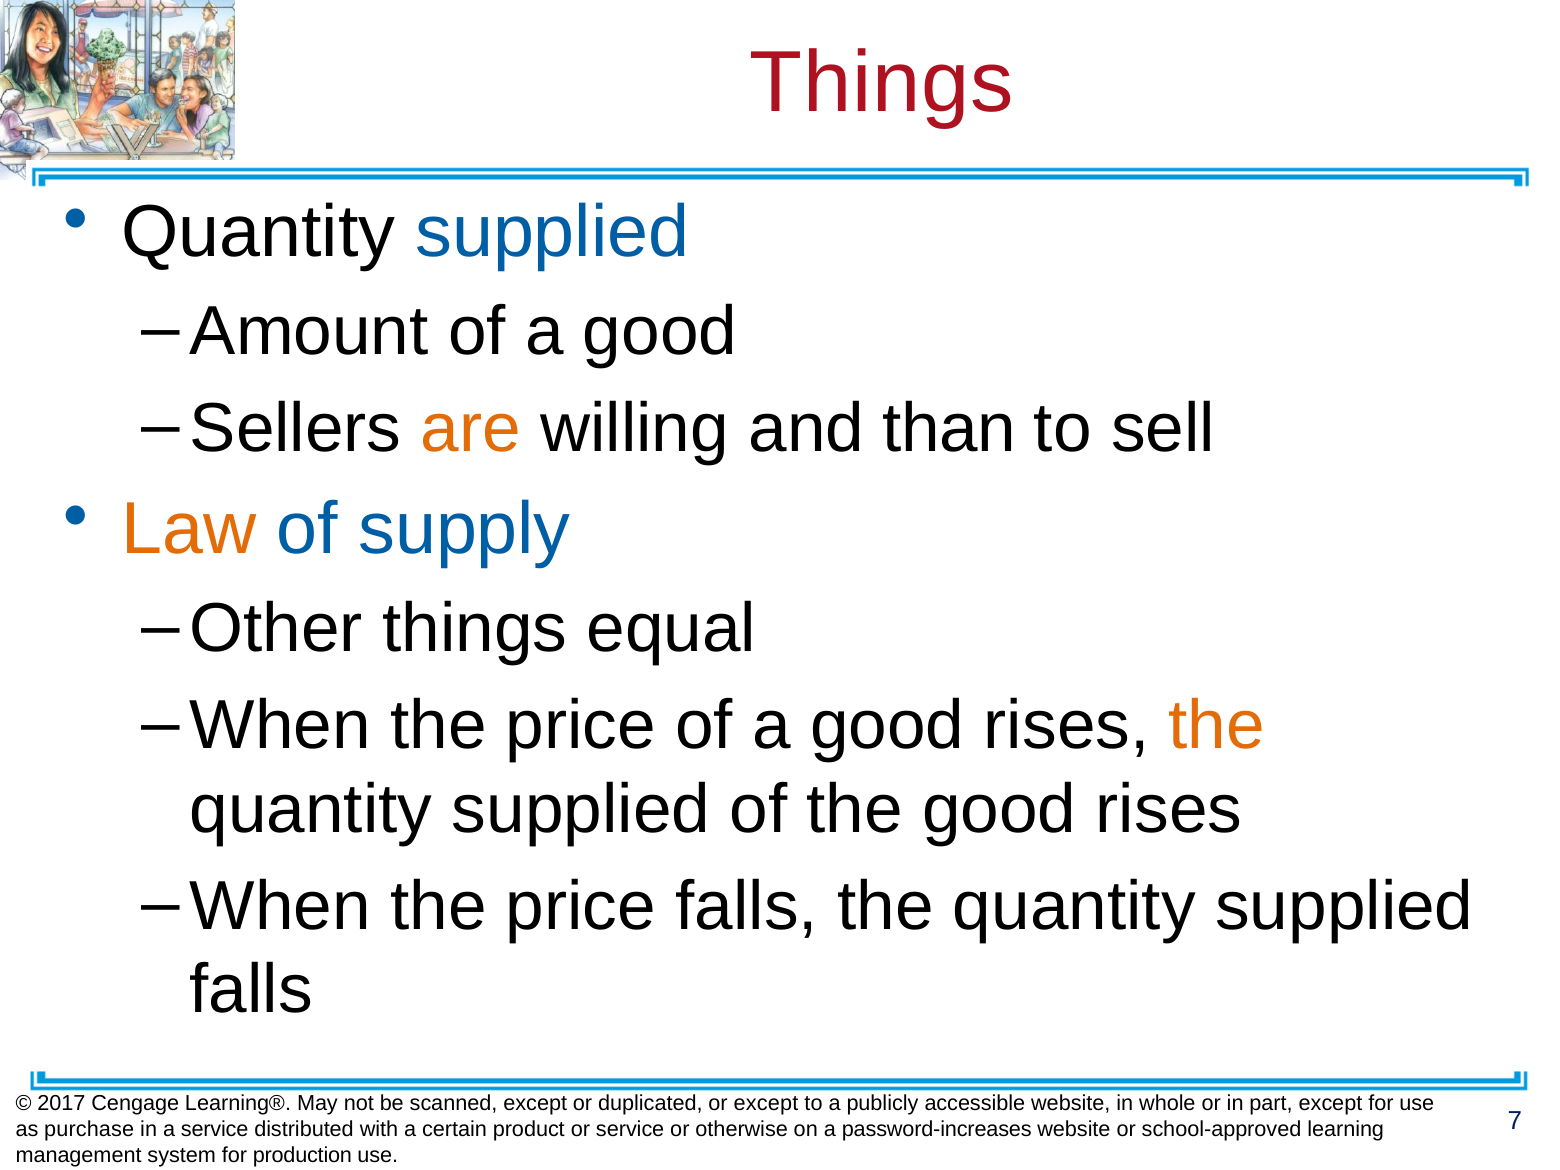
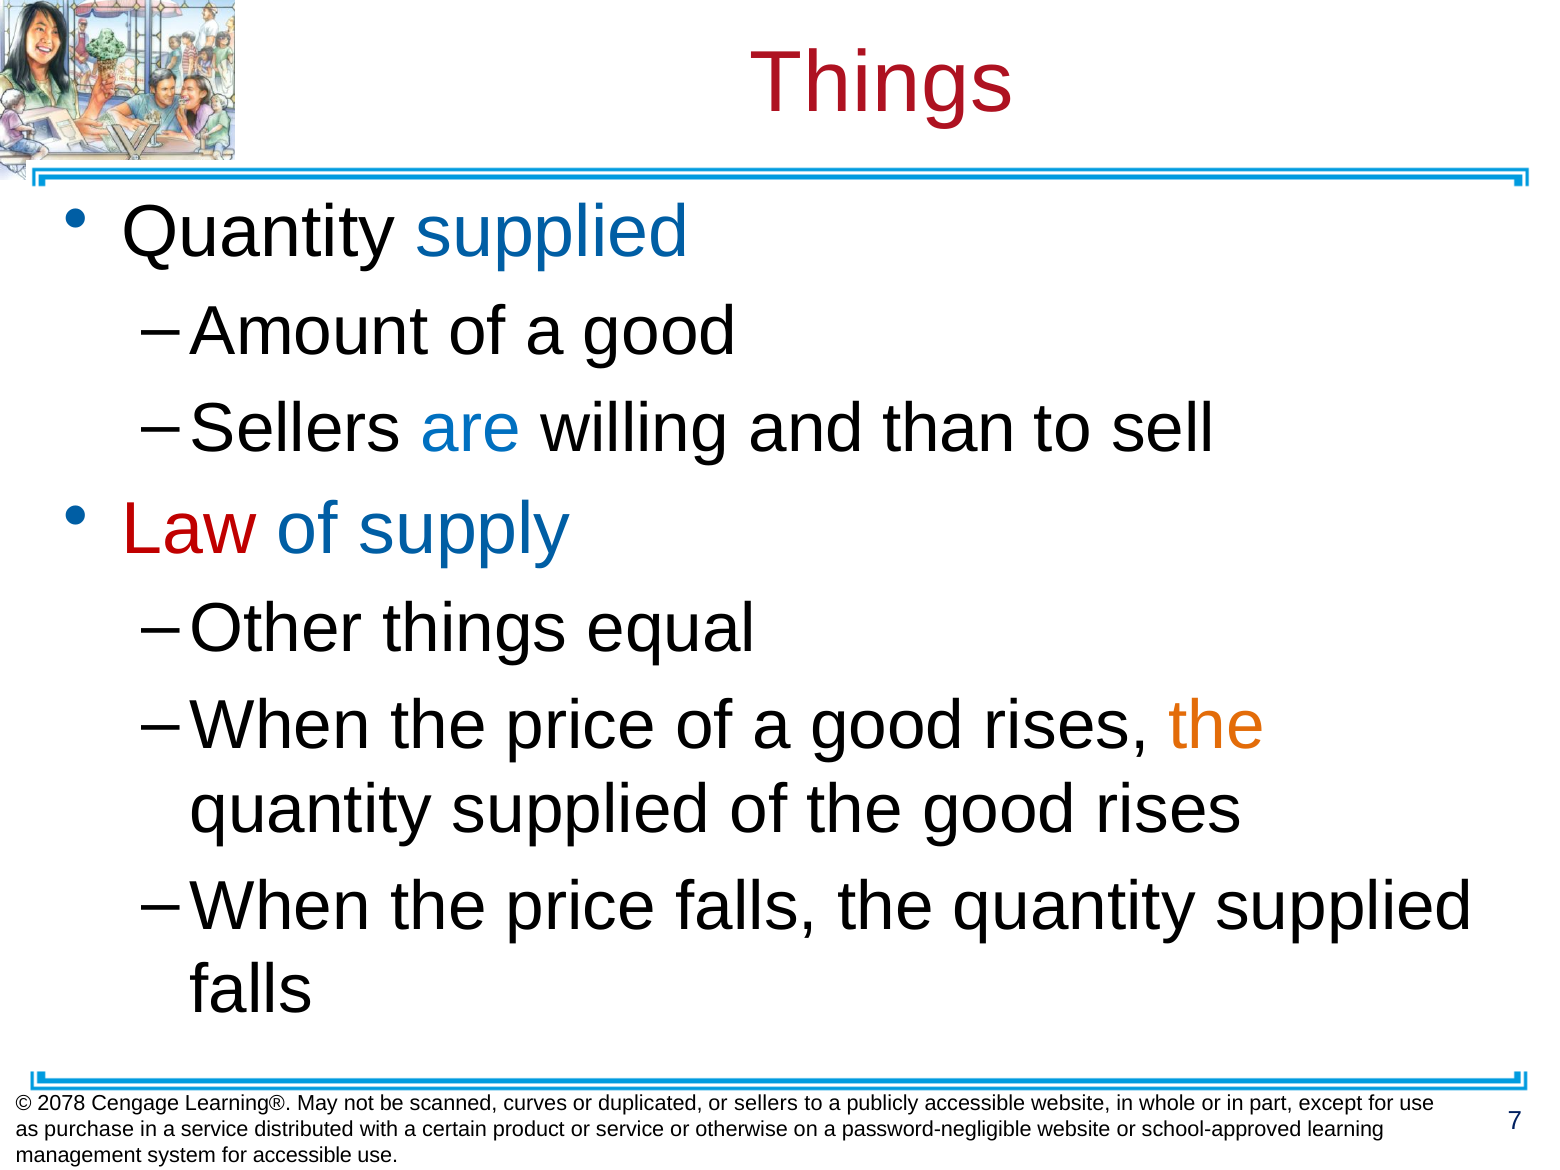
are colour: orange -> blue
Law colour: orange -> red
2017: 2017 -> 2078
scanned except: except -> curves
or except: except -> sellers
password-increases: password-increases -> password-negligible
for production: production -> accessible
